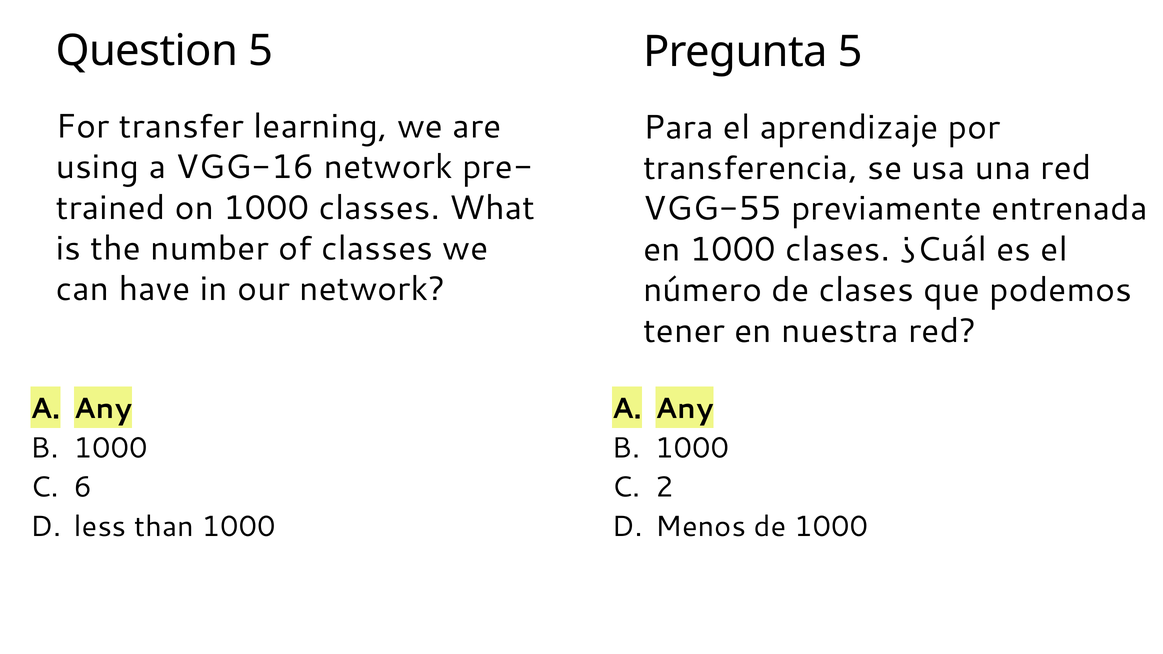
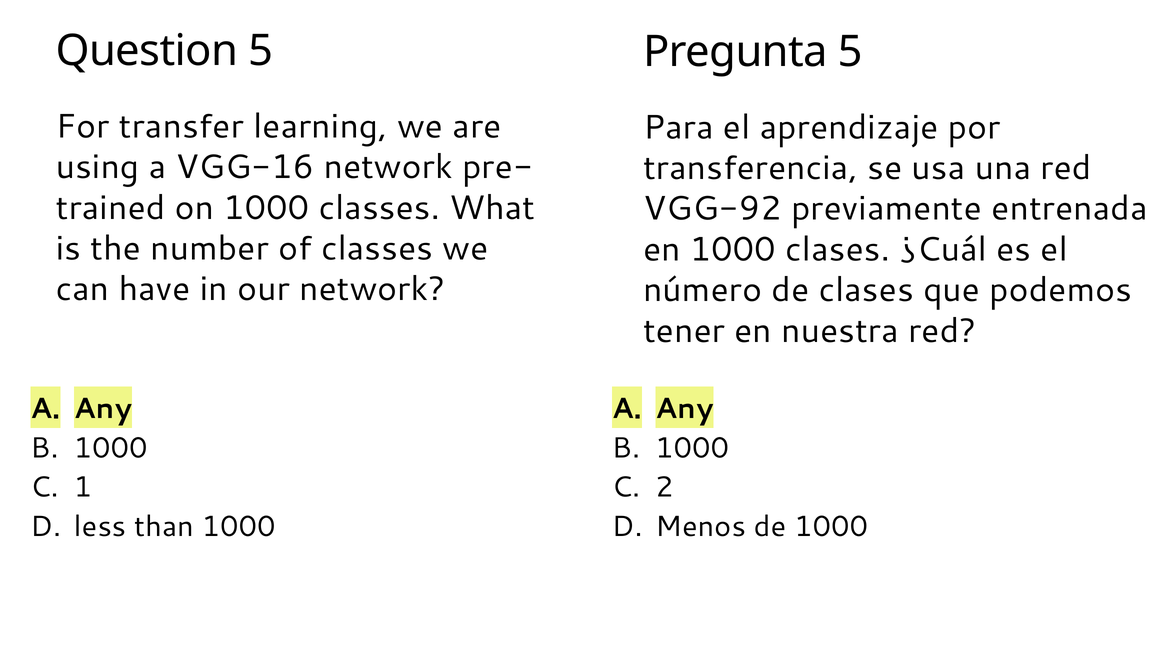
VGG-55: VGG-55 -> VGG-92
6: 6 -> 1
